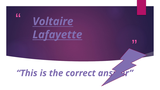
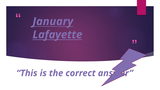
Voltaire: Voltaire -> January
